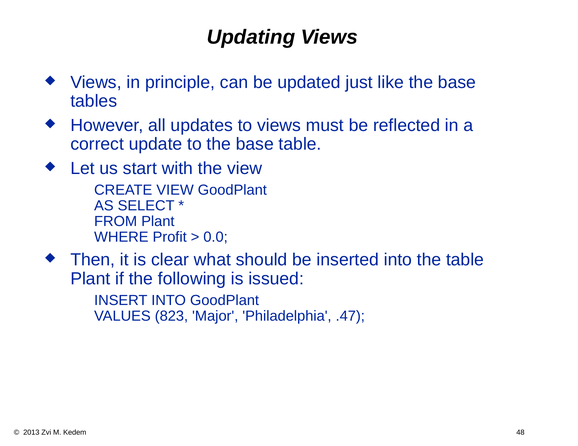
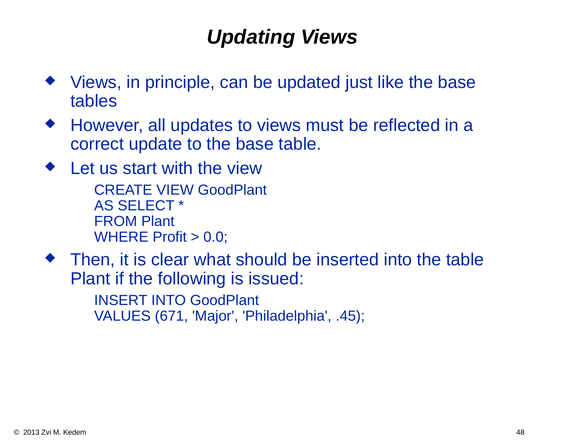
823: 823 -> 671
.47: .47 -> .45
